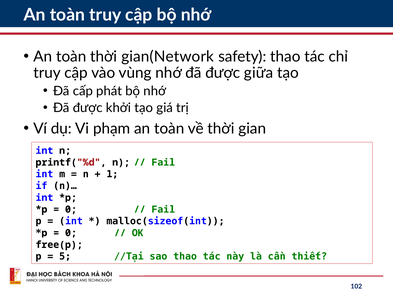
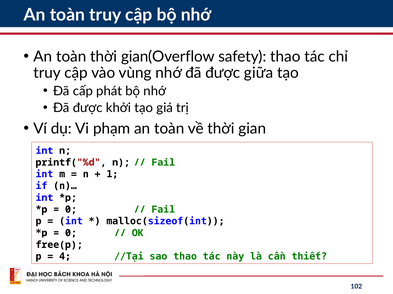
gian(Network: gian(Network -> gian(Overflow
5: 5 -> 4
